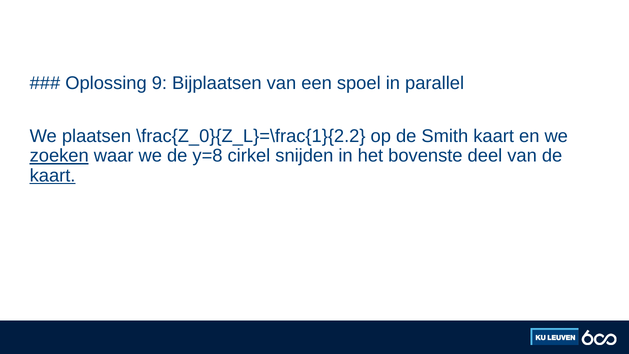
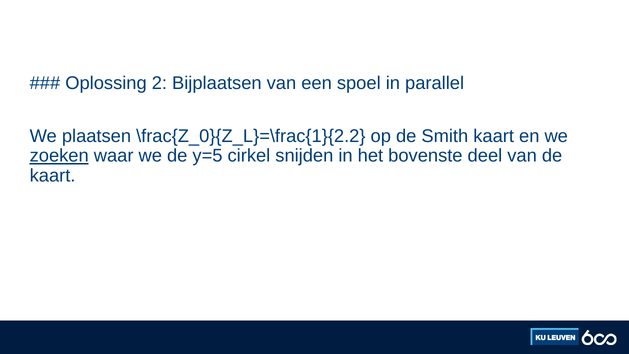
9: 9 -> 2
y=8: y=8 -> y=5
kaart at (53, 176) underline: present -> none
